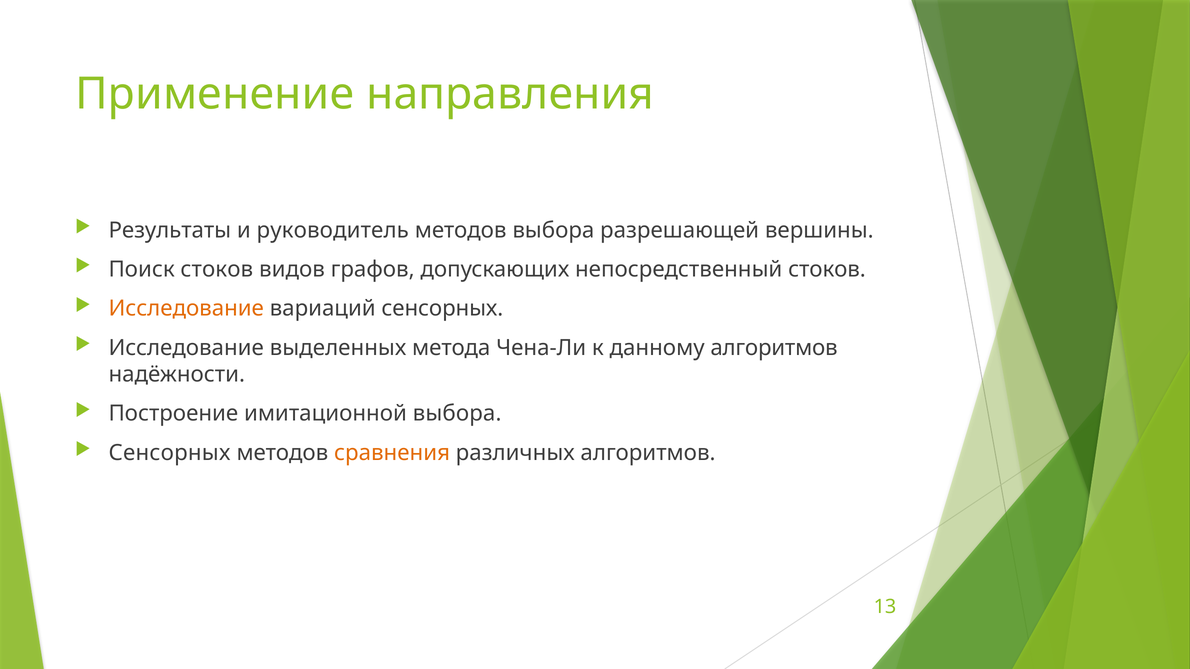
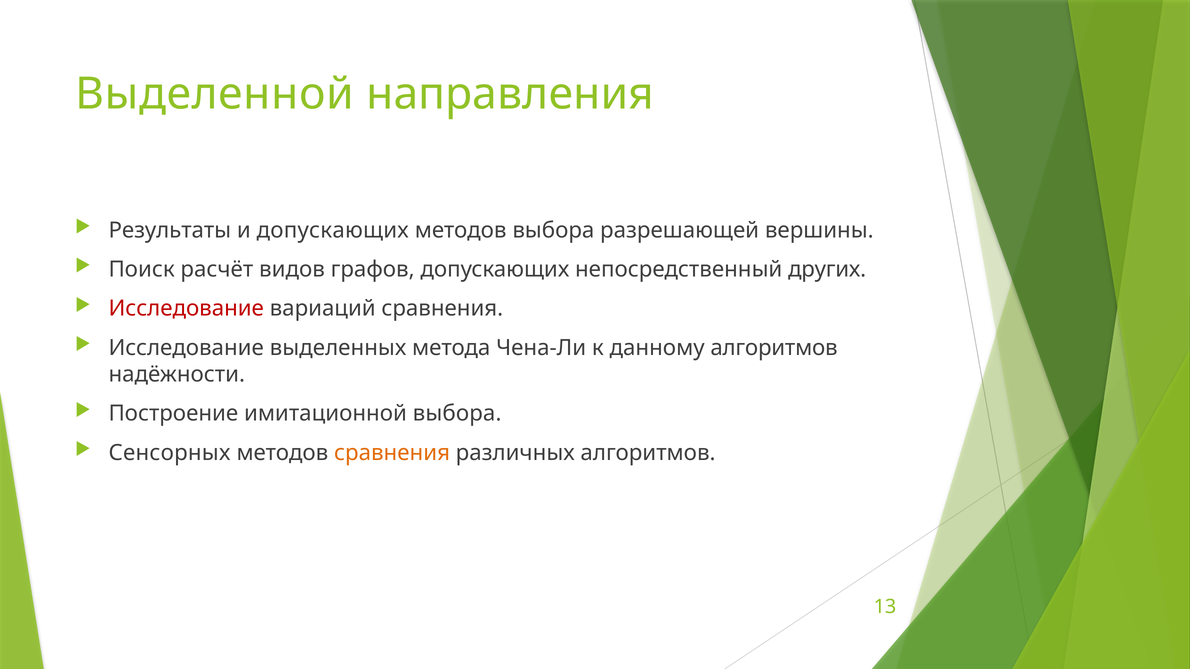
Применение: Применение -> Выделенной
и руководитель: руководитель -> допускающих
Поиск стоков: стоков -> расчёт
непосредственный стоков: стоков -> других
Исследование at (186, 309) colour: orange -> red
вариаций сенсорных: сенсорных -> сравнения
